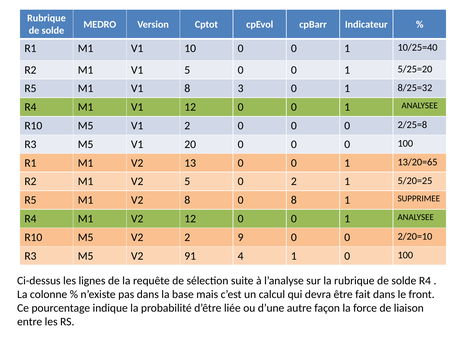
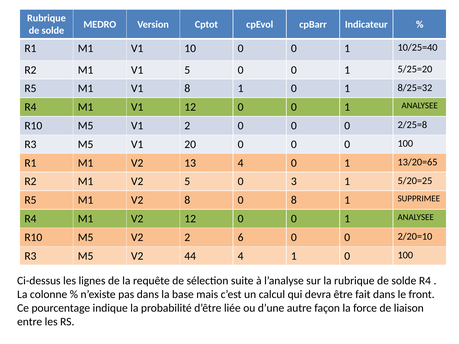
V1 8 3: 3 -> 1
13 0: 0 -> 4
0 2: 2 -> 3
9: 9 -> 6
91: 91 -> 44
